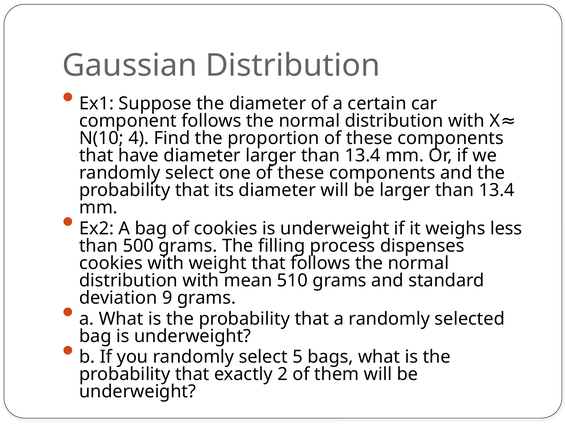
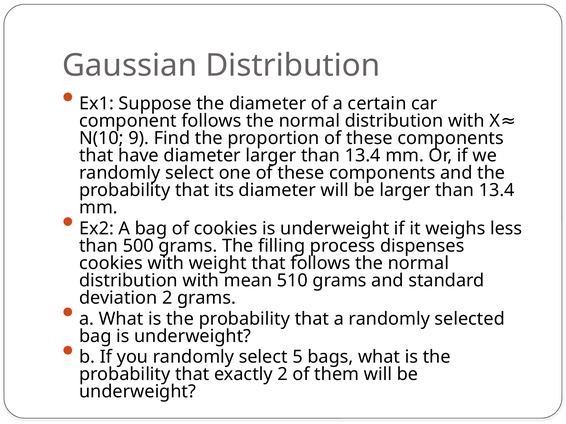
4: 4 -> 9
deviation 9: 9 -> 2
